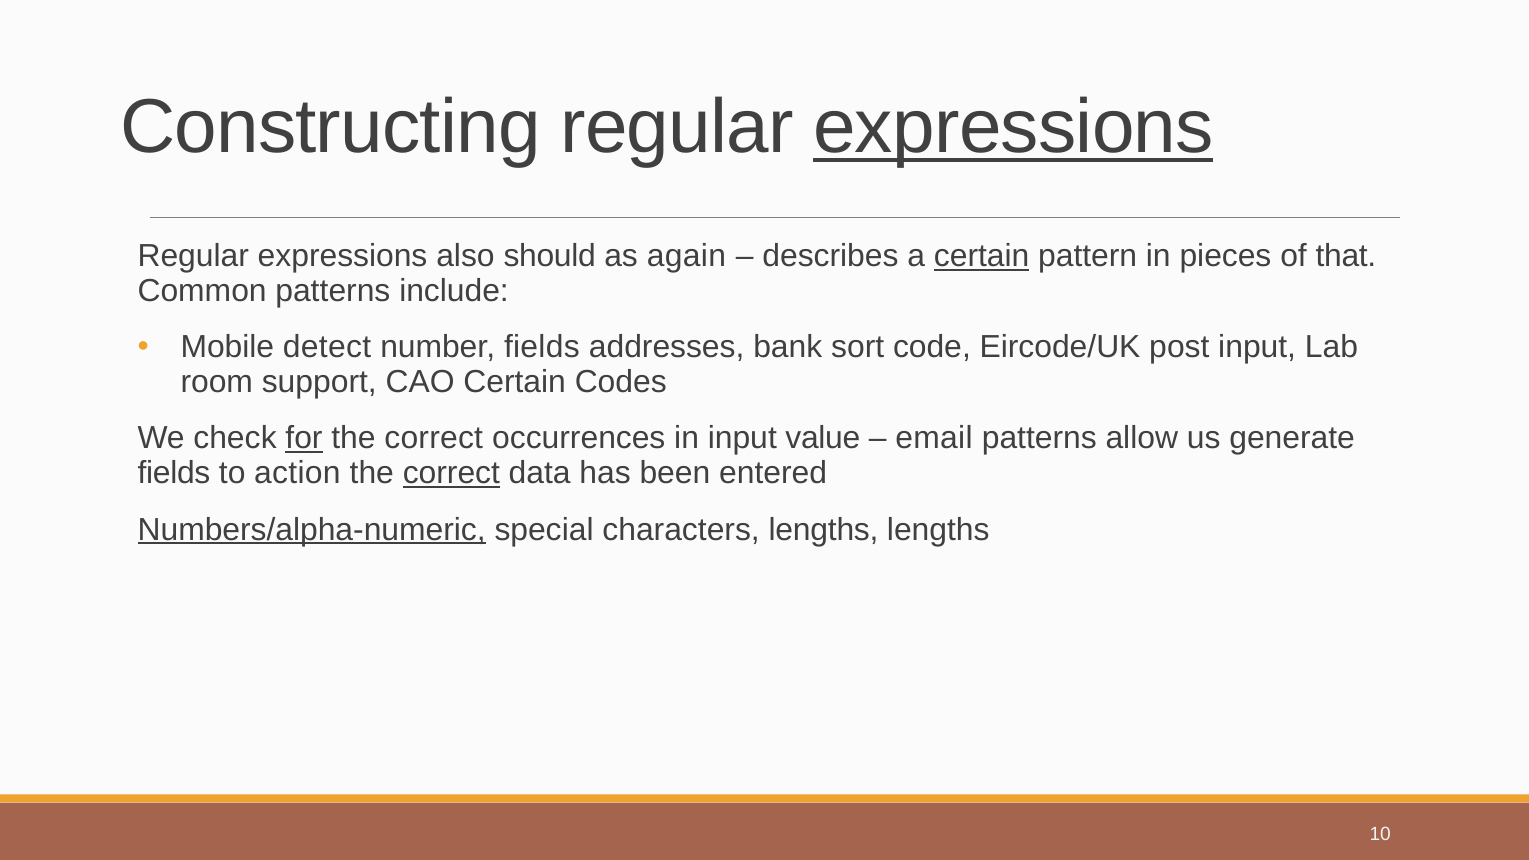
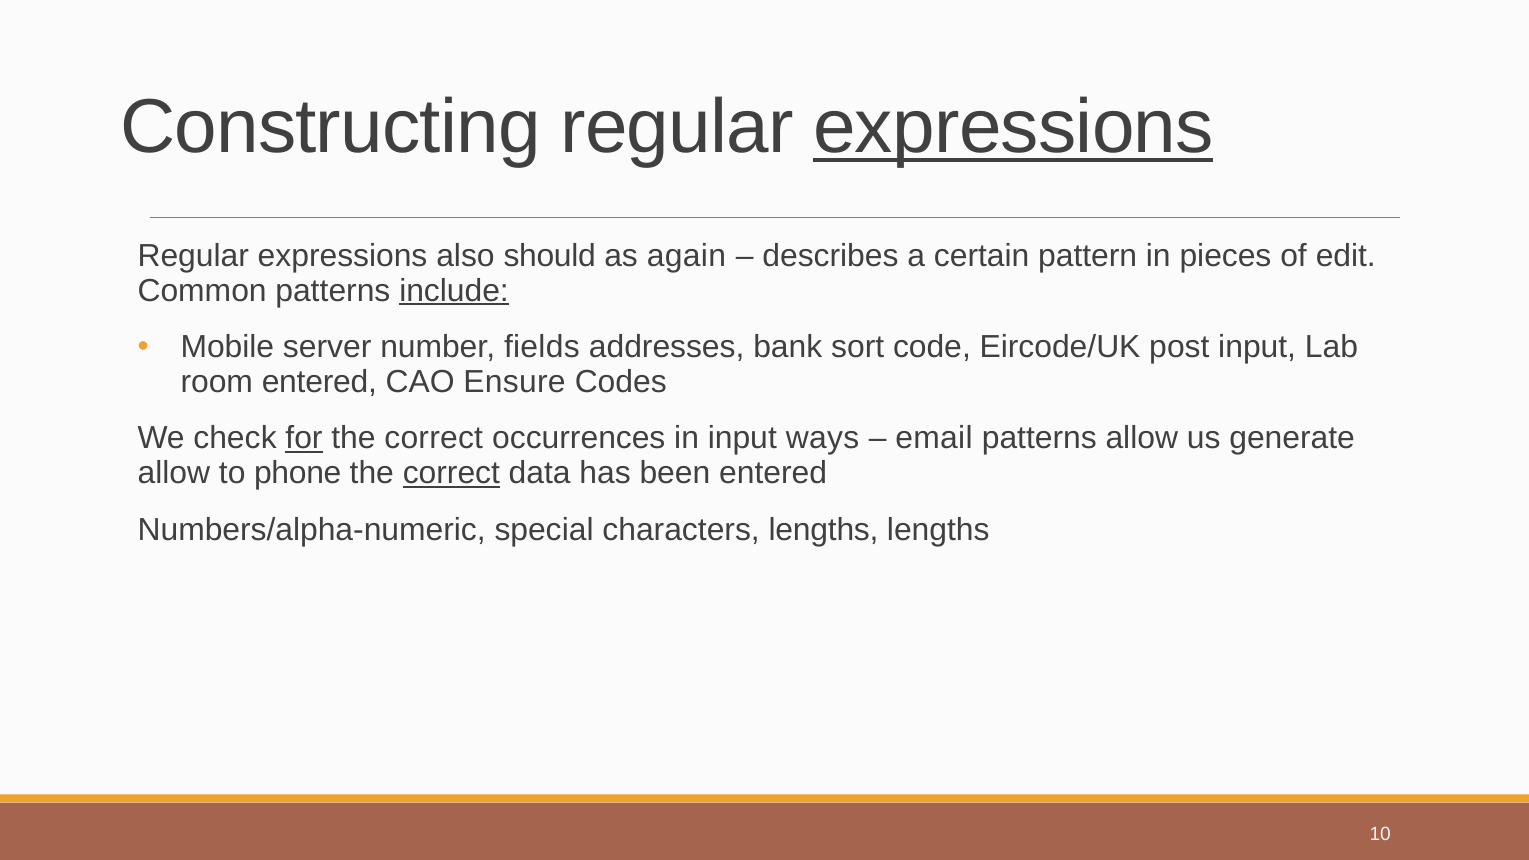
certain at (982, 256) underline: present -> none
that: that -> edit
include underline: none -> present
detect: detect -> server
room support: support -> entered
CAO Certain: Certain -> Ensure
value: value -> ways
fields at (174, 473): fields -> allow
action: action -> phone
Numbers/alpha-numeric underline: present -> none
